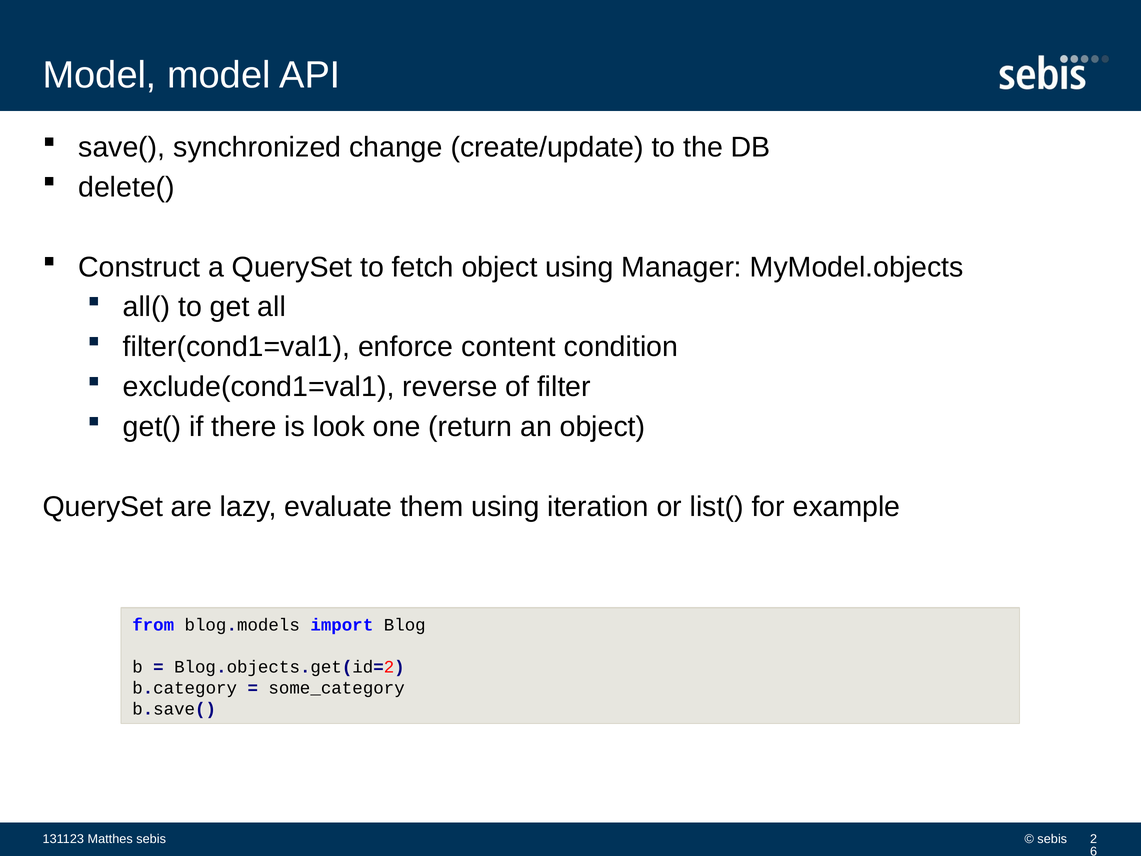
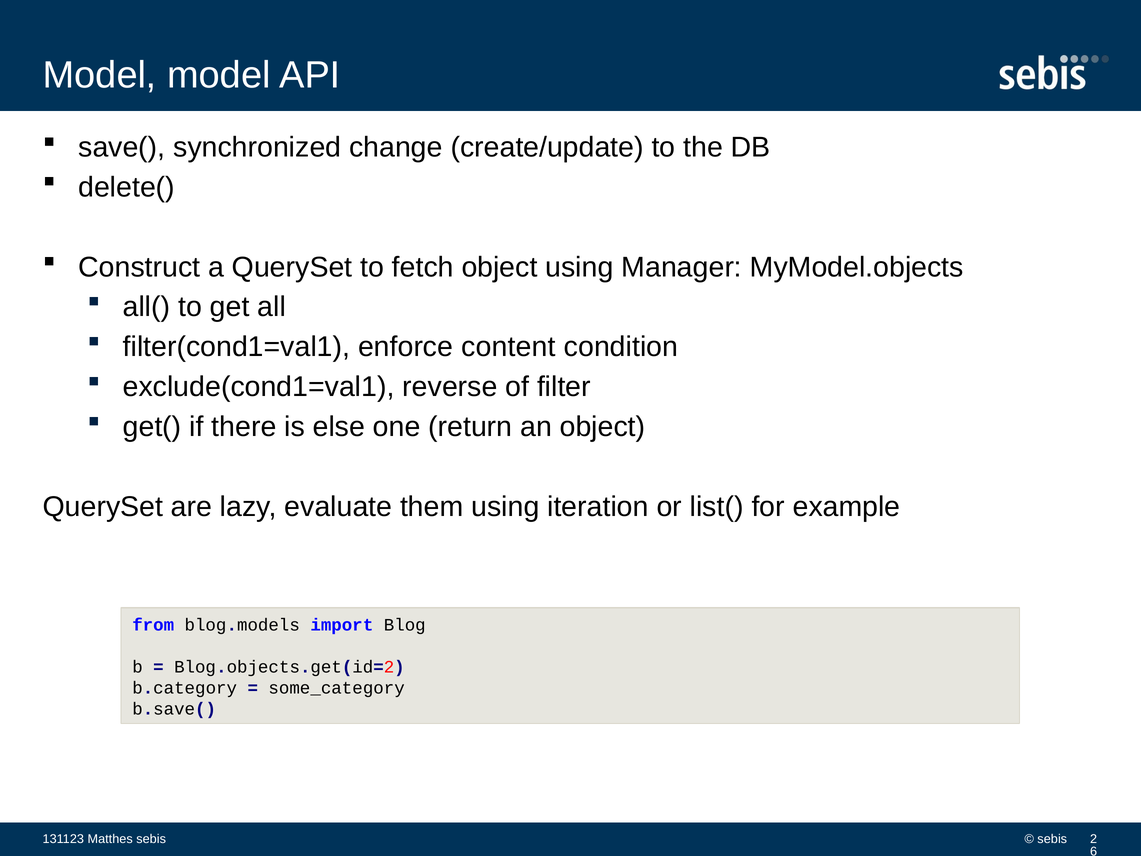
look: look -> else
